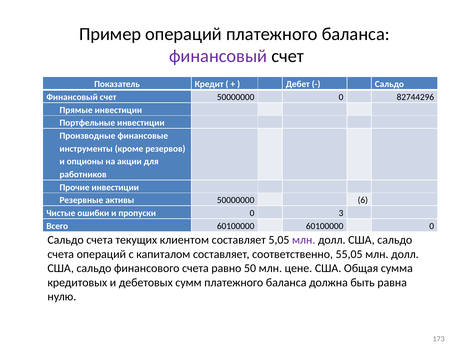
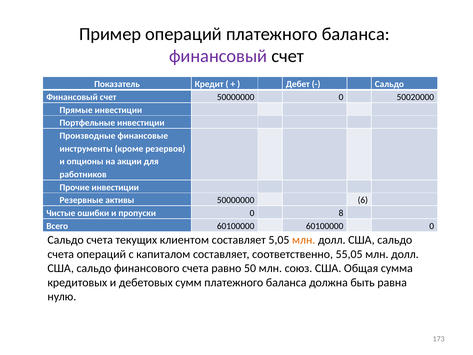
82744296: 82744296 -> 50020000
3: 3 -> 8
млн at (304, 240) colour: purple -> orange
цене: цене -> союз
